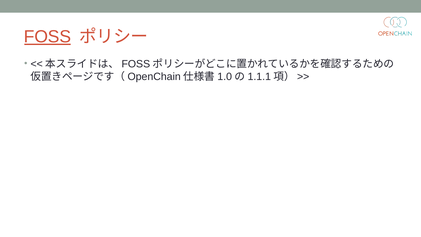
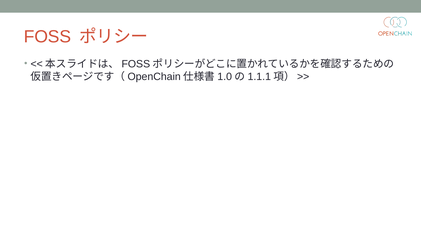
FOSS underline: present -> none
